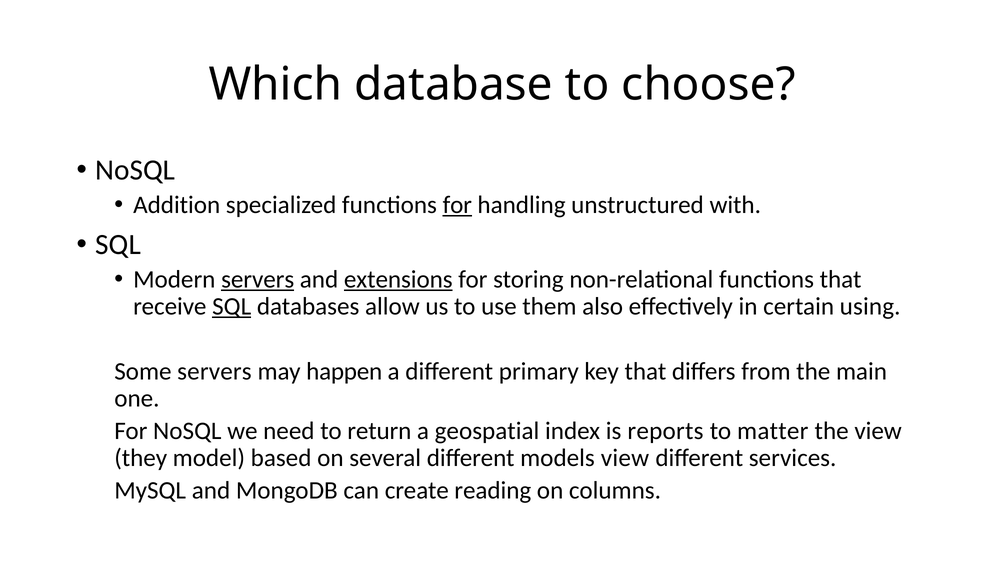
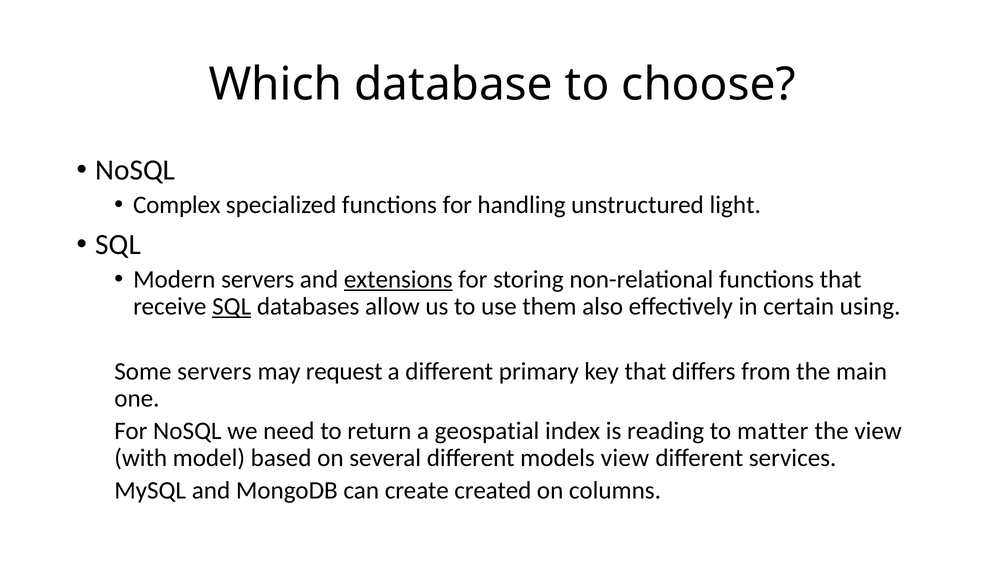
Addition: Addition -> Complex
for at (457, 205) underline: present -> none
with: with -> light
servers at (258, 279) underline: present -> none
happen: happen -> request
reports: reports -> reading
they: they -> with
reading: reading -> created
